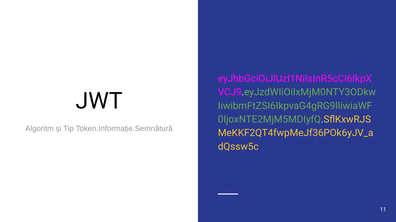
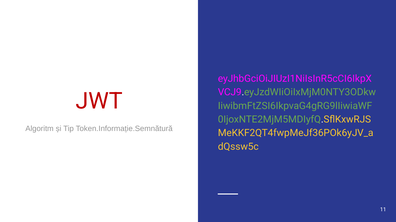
JWT colour: black -> red
